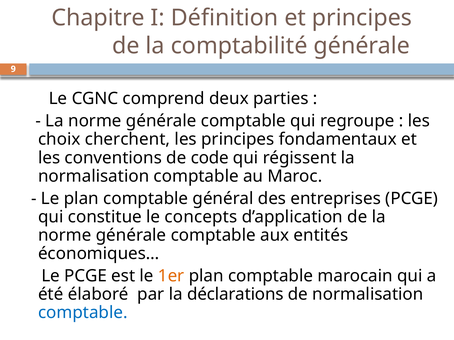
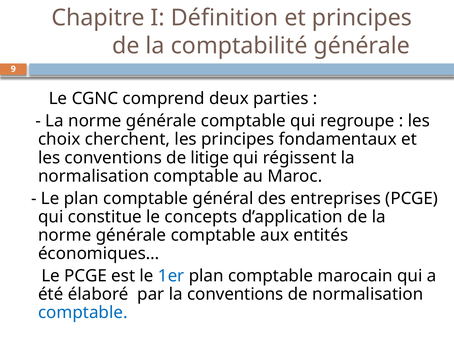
code: code -> litige
1er colour: orange -> blue
la déclarations: déclarations -> conventions
